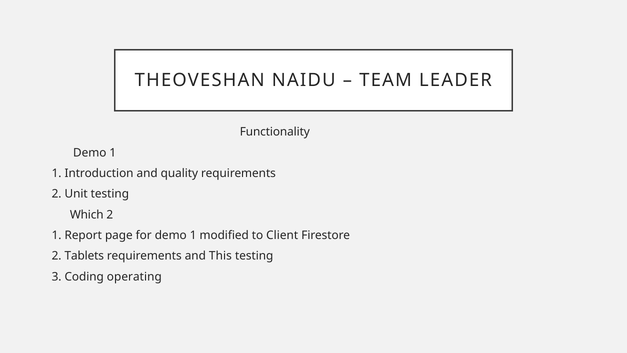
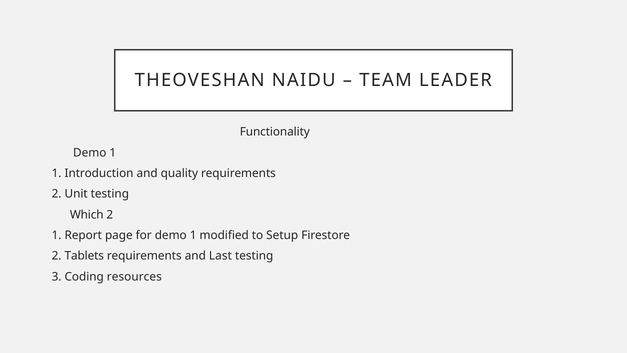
Client: Client -> Setup
This: This -> Last
operating: operating -> resources
